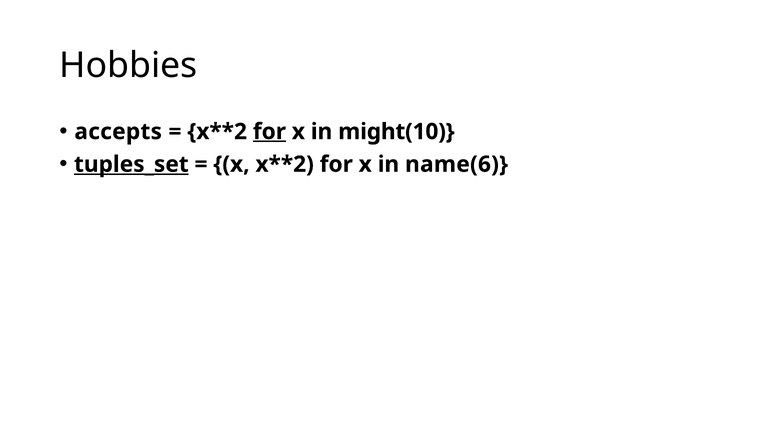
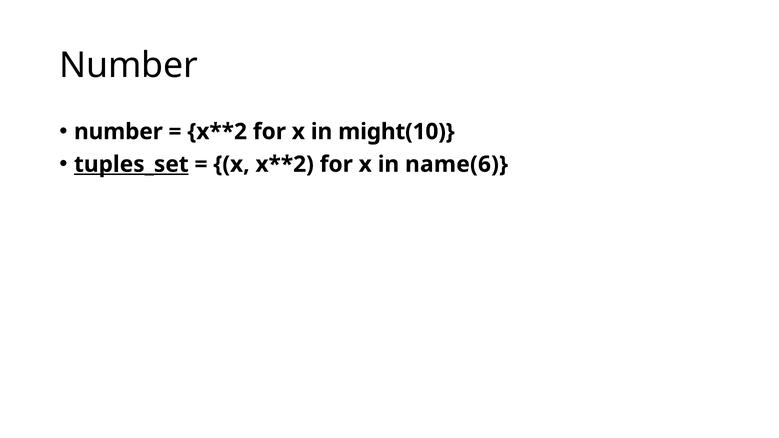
Hobbies at (128, 65): Hobbies -> Number
accepts at (118, 132): accepts -> number
for at (269, 132) underline: present -> none
